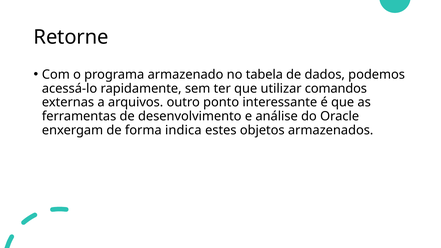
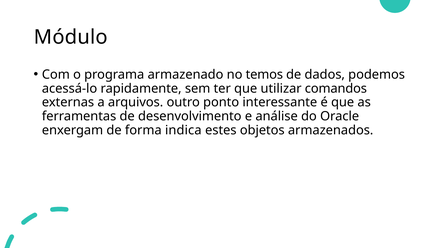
Retorne: Retorne -> Módulo
tabela: tabela -> temos
